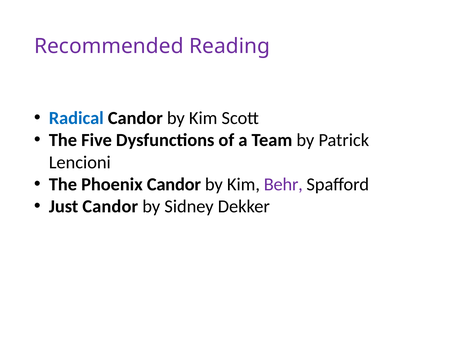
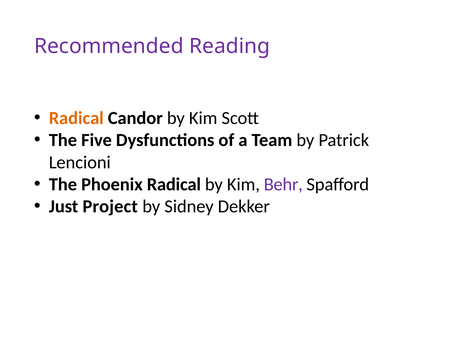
Radical at (76, 118) colour: blue -> orange
Phoenix Candor: Candor -> Radical
Just Candor: Candor -> Project
